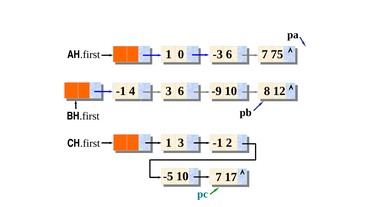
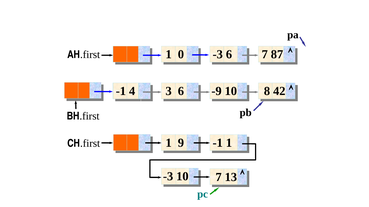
75: 75 -> 87
12: 12 -> 42
1 3: 3 -> 9
-1 2: 2 -> 1
-5 at (168, 177): -5 -> -3
17: 17 -> 13
